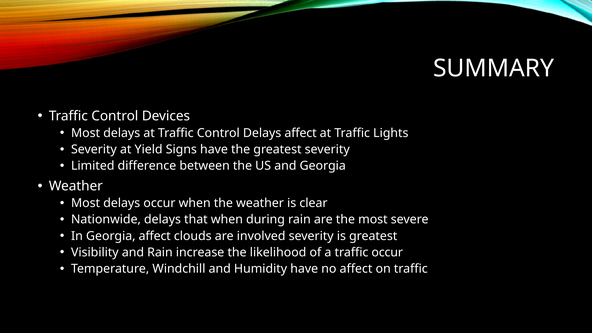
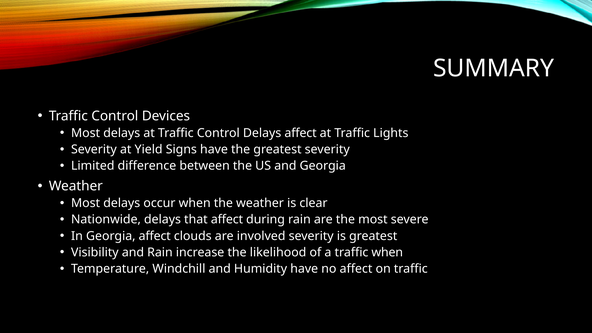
that when: when -> affect
traffic occur: occur -> when
